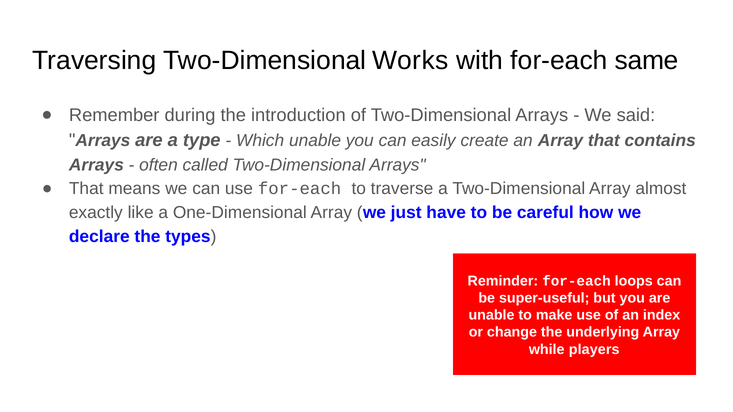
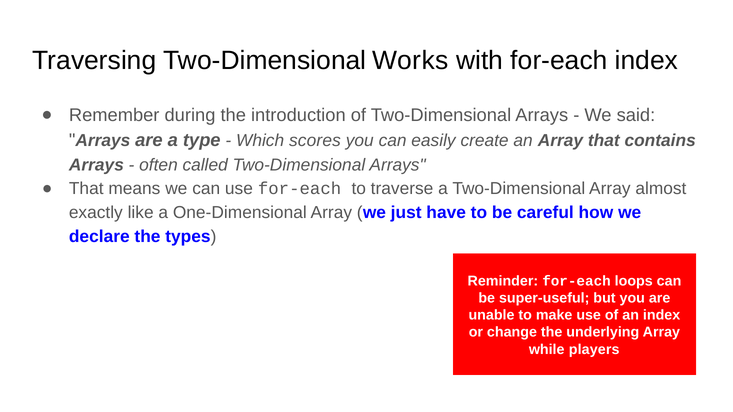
for-each same: same -> index
Which unable: unable -> scores
